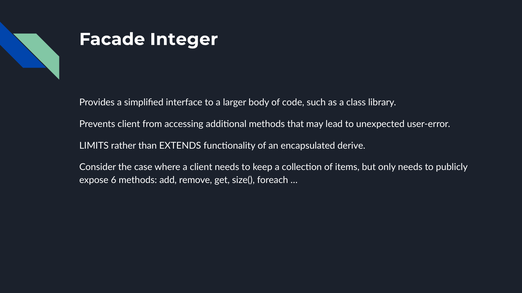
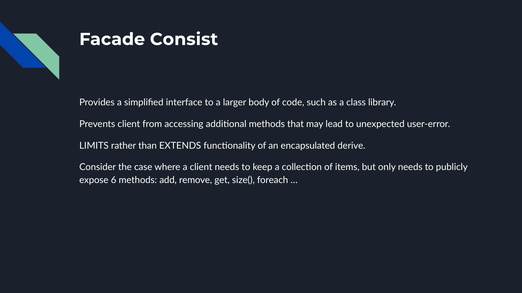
Integer: Integer -> Consist
